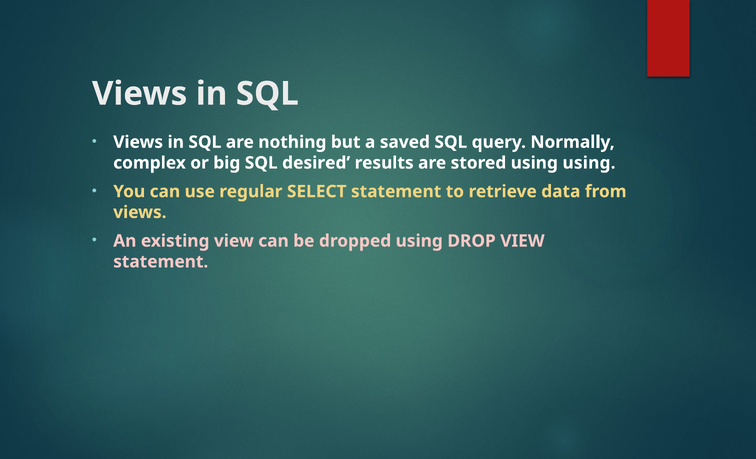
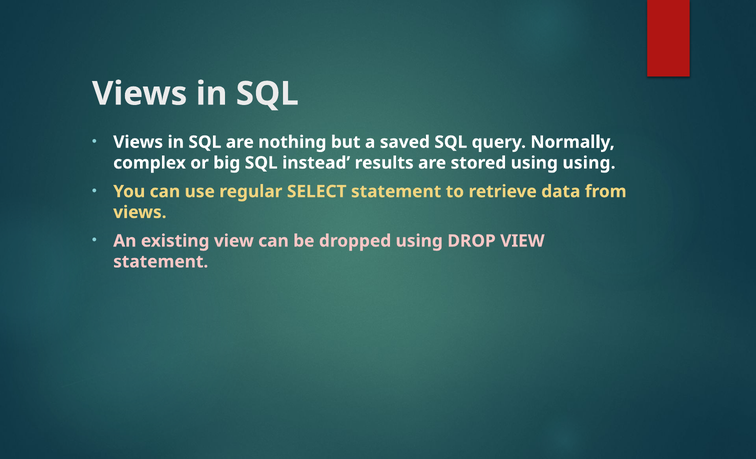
desired: desired -> instead
